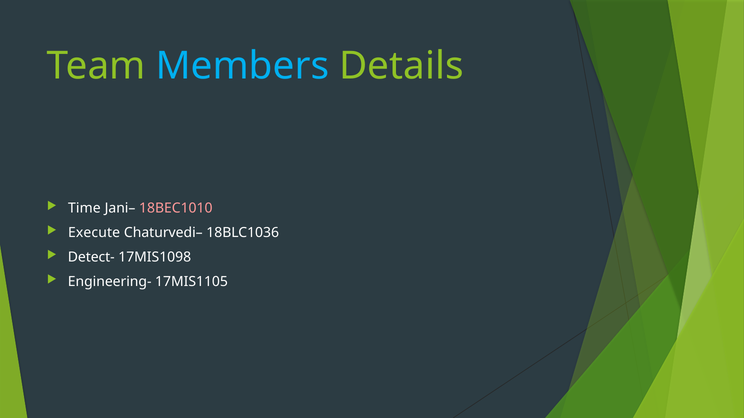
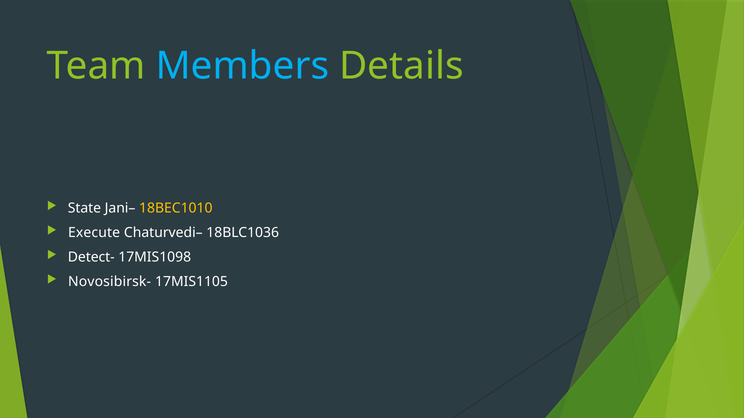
Time: Time -> State
18BEC1010 colour: pink -> yellow
Engineering-: Engineering- -> Novosibirsk-
